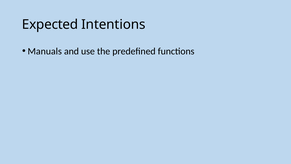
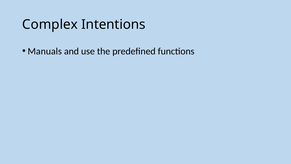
Expected: Expected -> Complex
